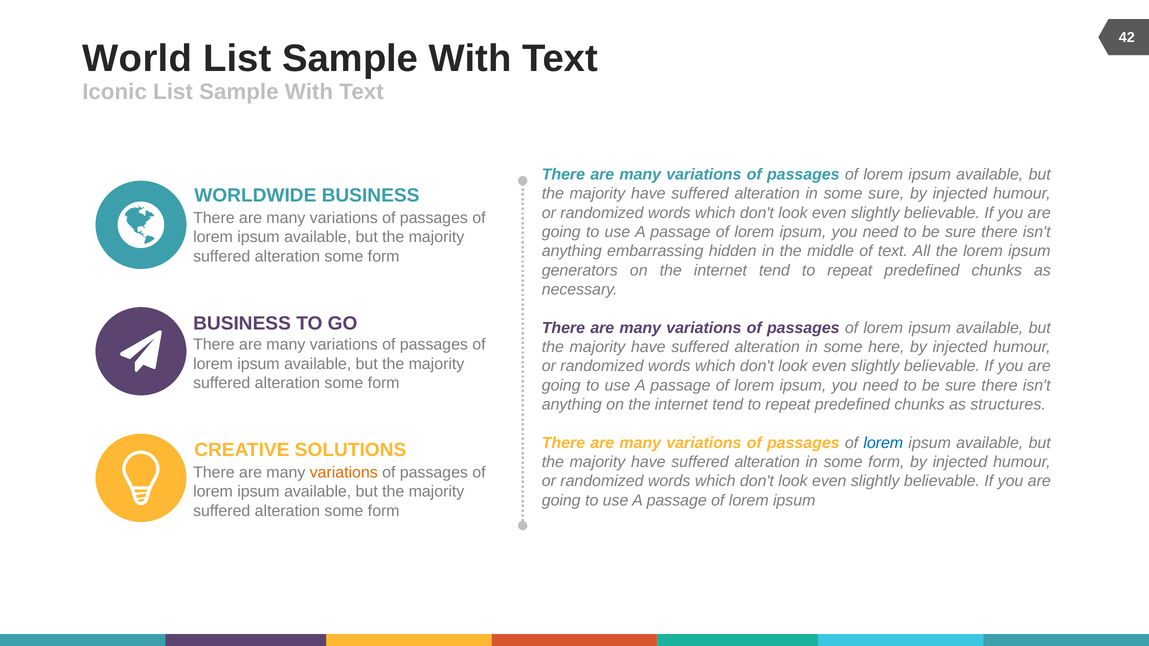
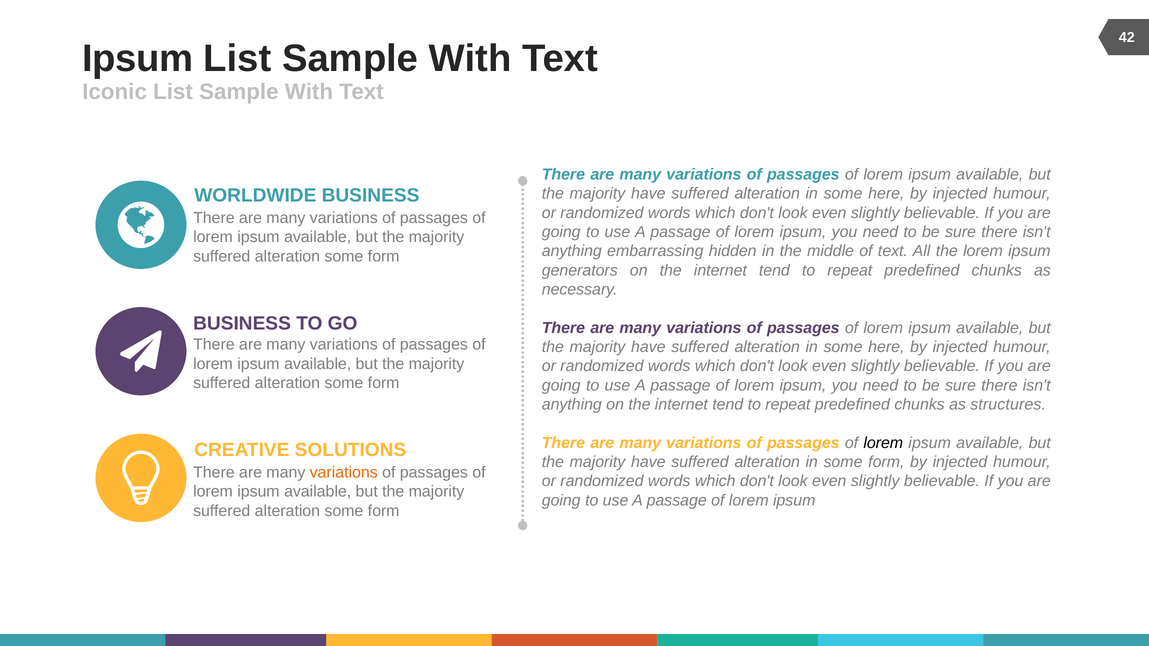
World at (137, 58): World -> Ipsum
sure at (886, 194): sure -> here
lorem at (883, 443) colour: blue -> black
